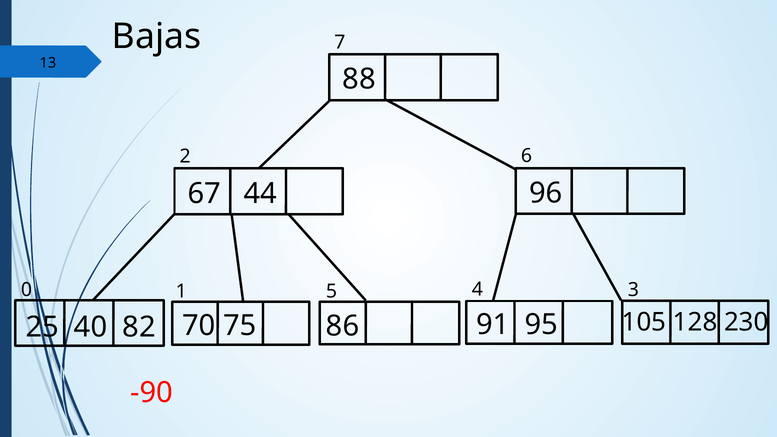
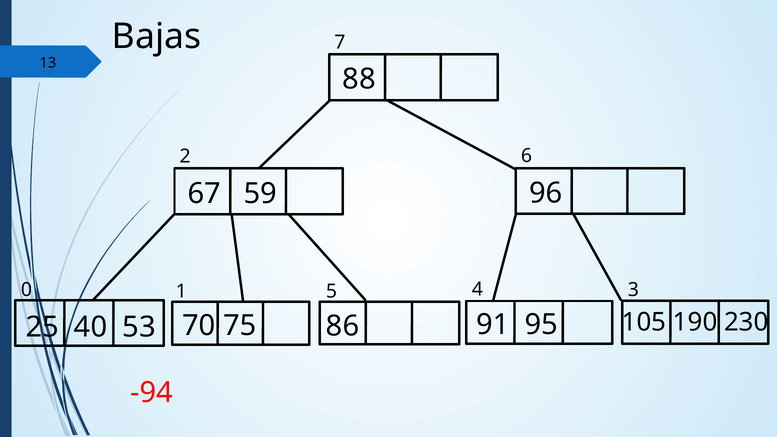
44: 44 -> 59
128: 128 -> 190
82: 82 -> 53
-90: -90 -> -94
